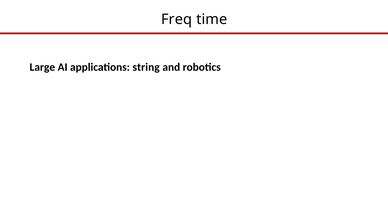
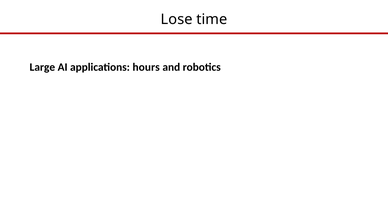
Freq: Freq -> Lose
string: string -> hours
